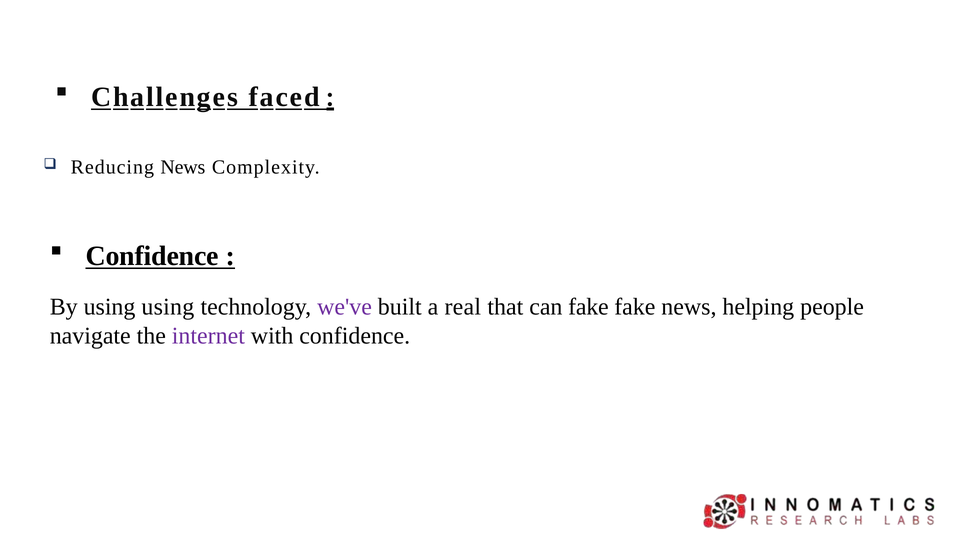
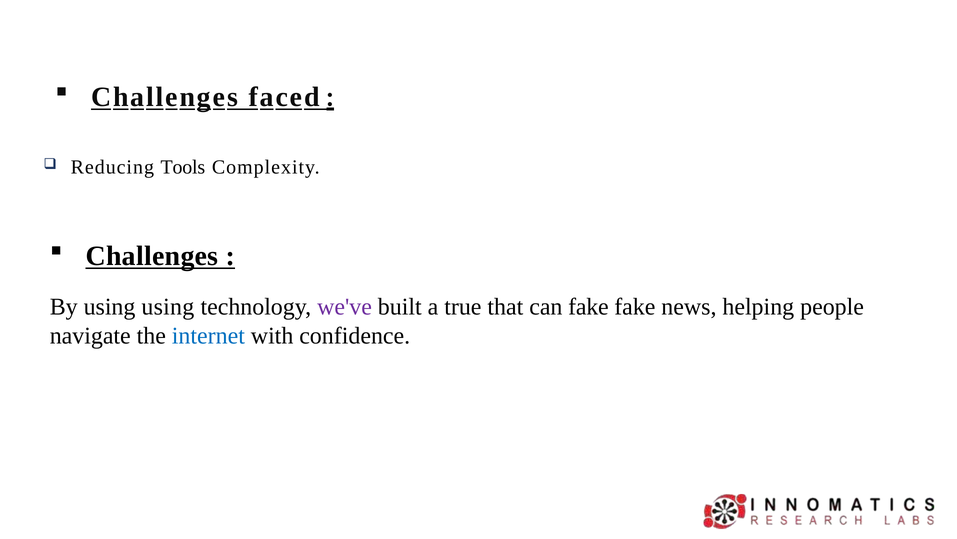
Reducing News: News -> Tools
Confidence at (152, 255): Confidence -> Challenges
real: real -> true
internet colour: purple -> blue
